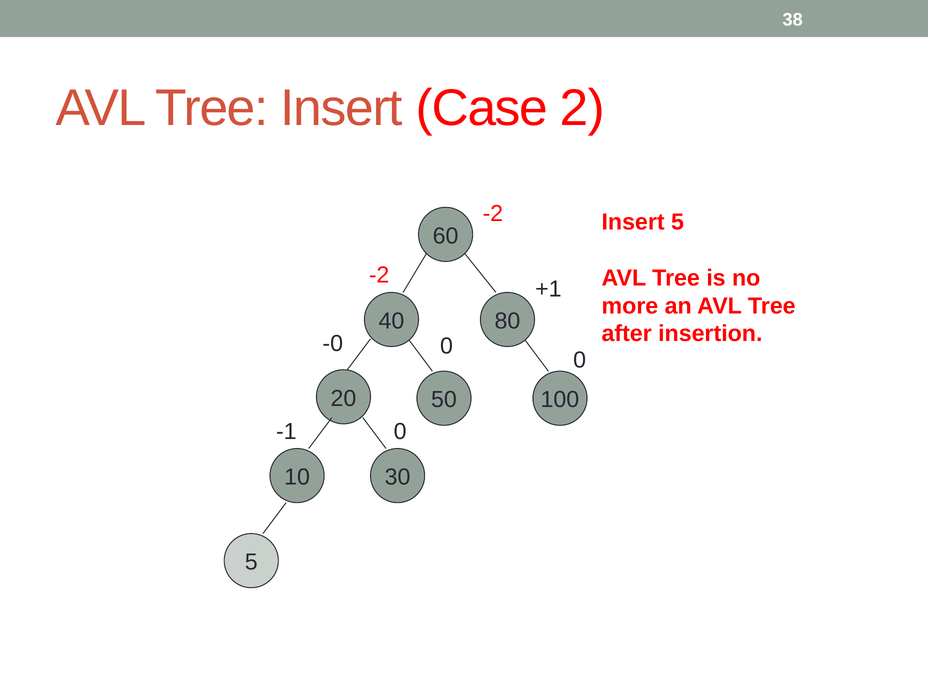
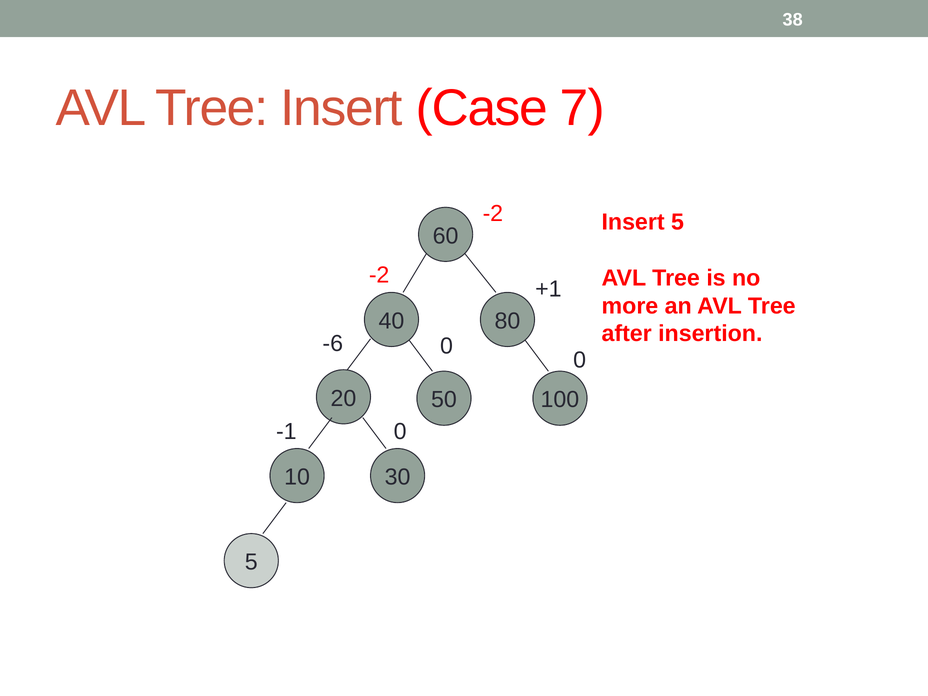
2: 2 -> 7
-0: -0 -> -6
